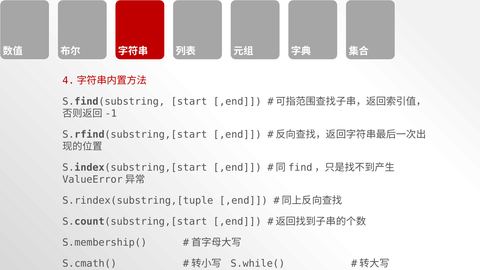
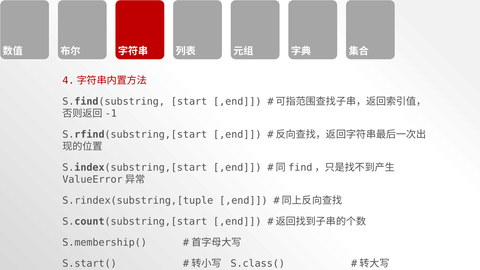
S.cmath(: S.cmath( -> S.start(
S.while(: S.while( -> S.class(
